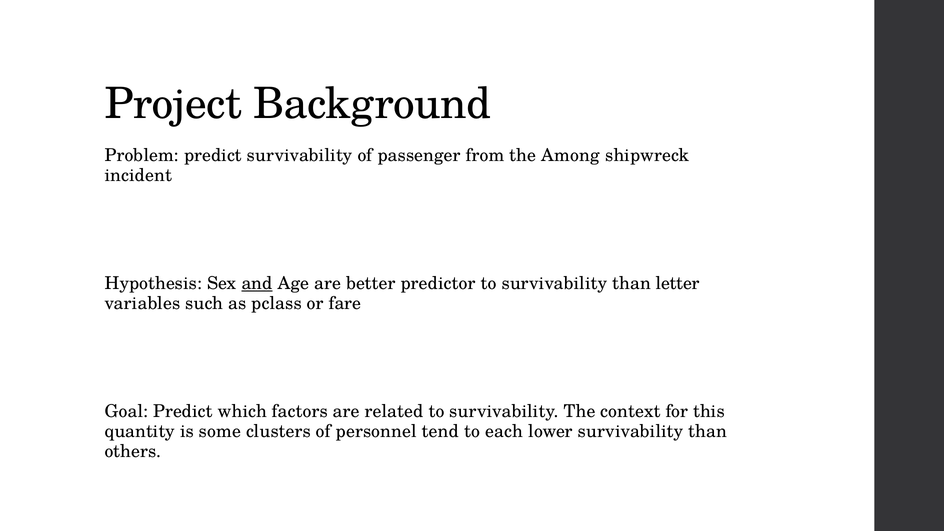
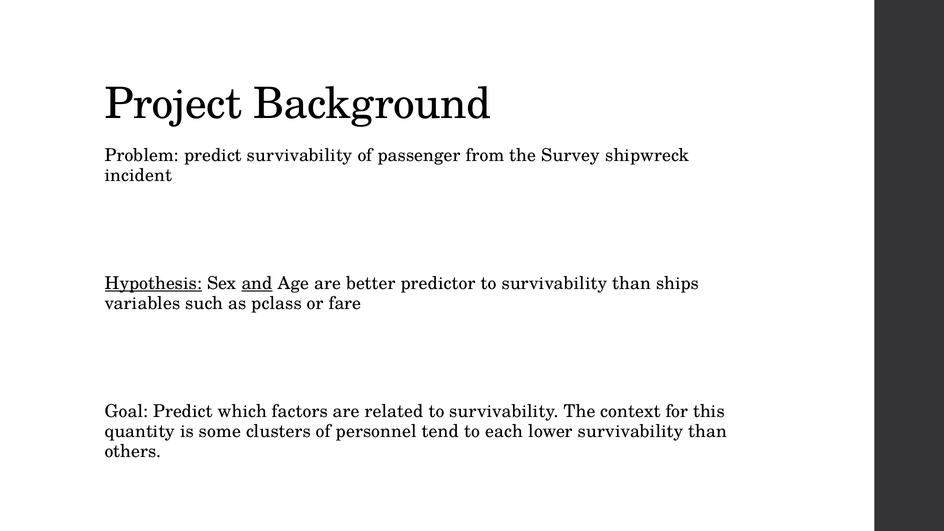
Among: Among -> Survey
Hypothesis underline: none -> present
letter: letter -> ships
